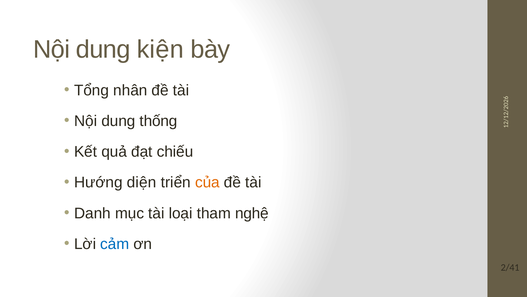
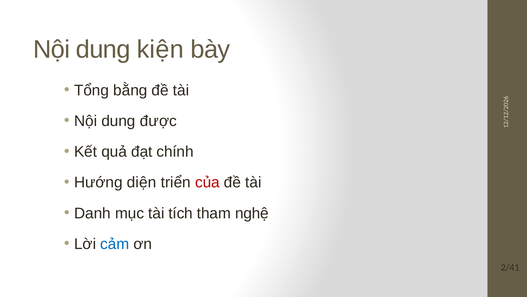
nhân: nhân -> bằng
thống: thống -> được
chiếu: chiếu -> chính
của colour: orange -> red
loại: loại -> tích
